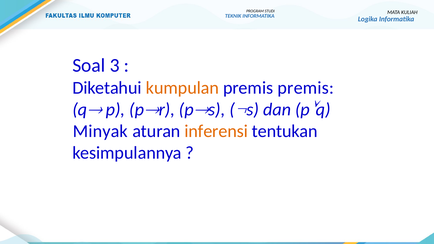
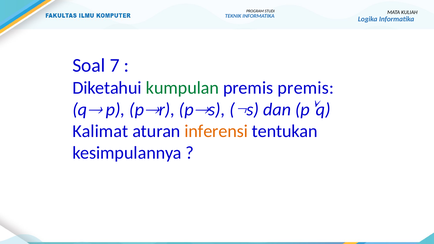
3: 3 -> 7
kumpulan colour: orange -> green
Minyak: Minyak -> Kalimat
